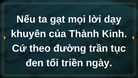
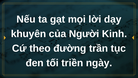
Thành: Thành -> Người
